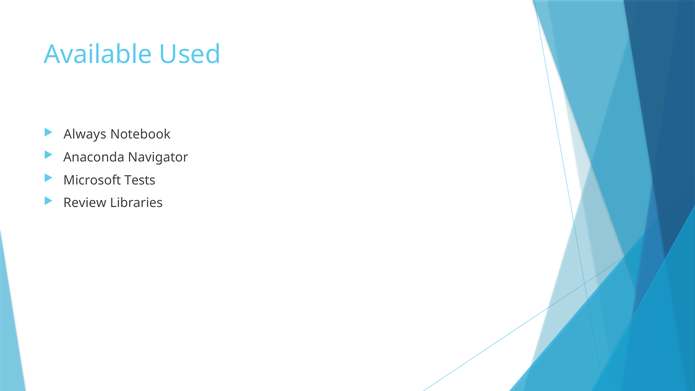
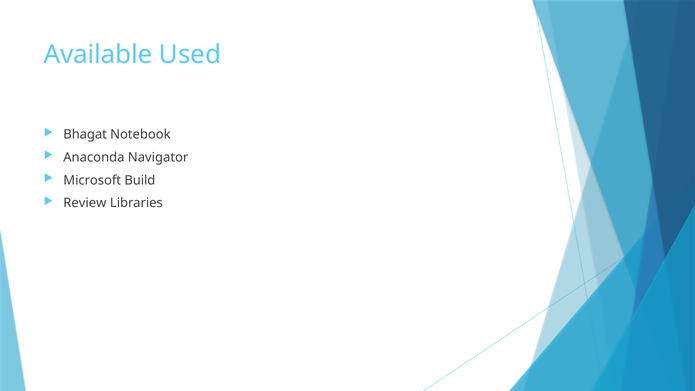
Always: Always -> Bhagat
Tests: Tests -> Build
